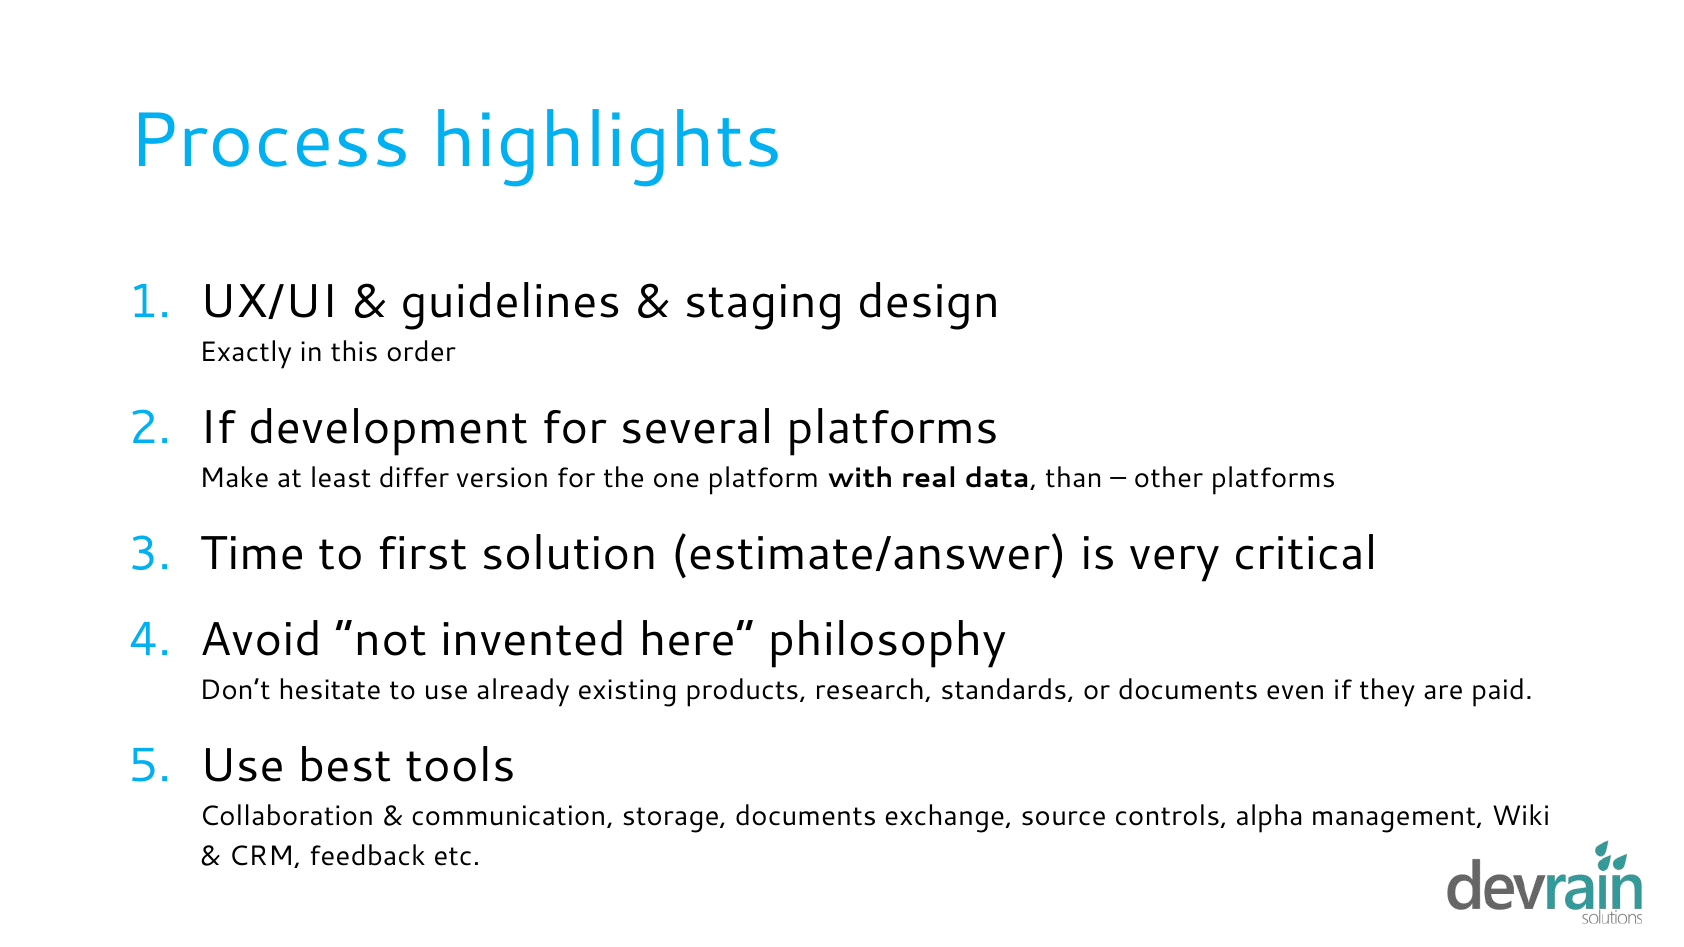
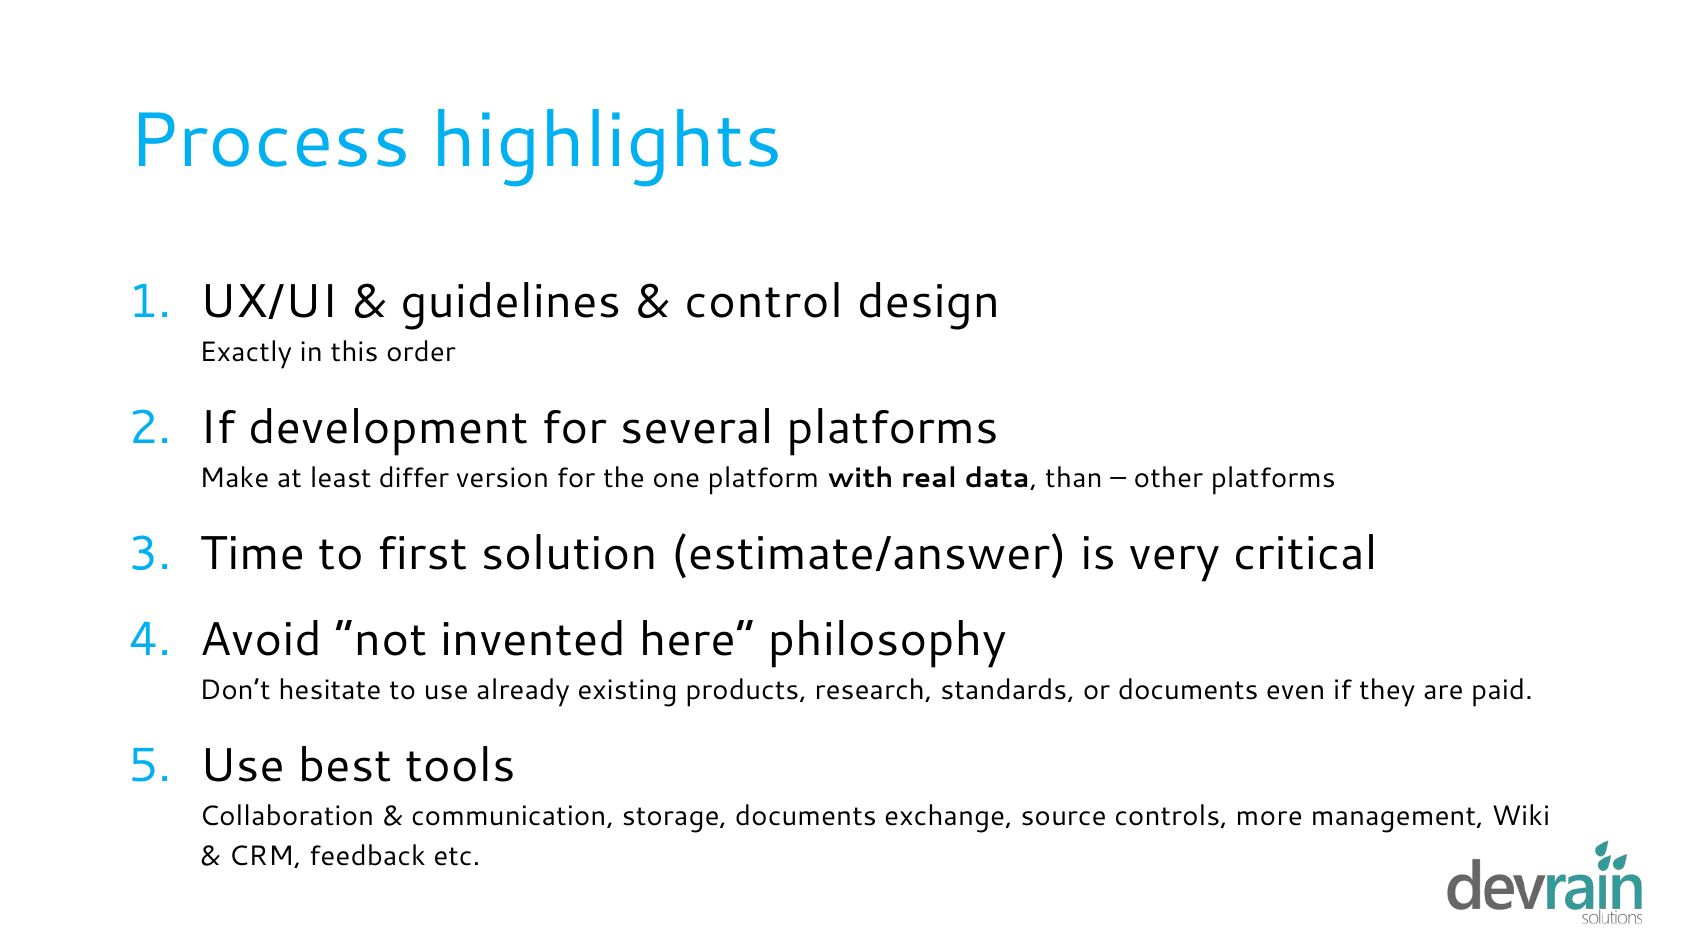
staging: staging -> control
alpha: alpha -> more
